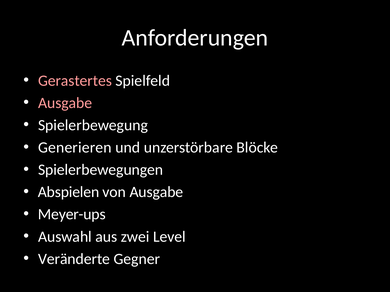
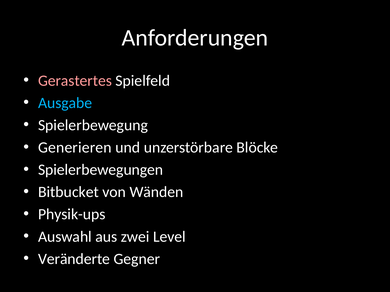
Ausgabe at (65, 103) colour: pink -> light blue
Abspielen: Abspielen -> Bitbucket
von Ausgabe: Ausgabe -> Wänden
Meyer-ups: Meyer-ups -> Physik-ups
